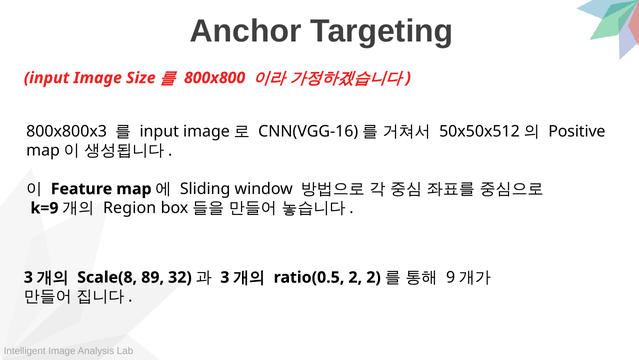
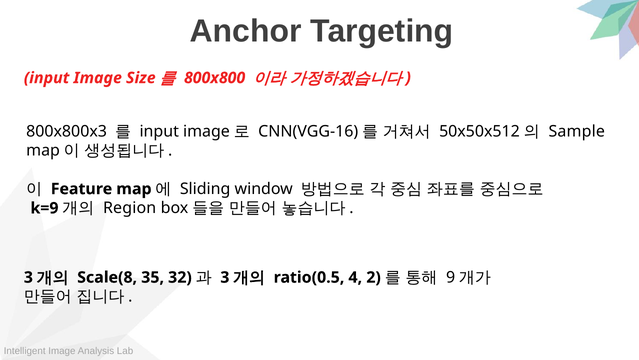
Positive: Positive -> Sample
89: 89 -> 35
ratio(0.5 2: 2 -> 4
